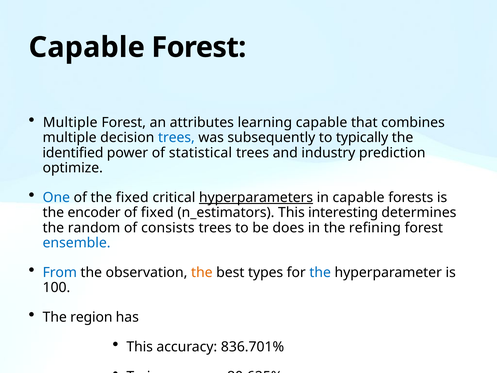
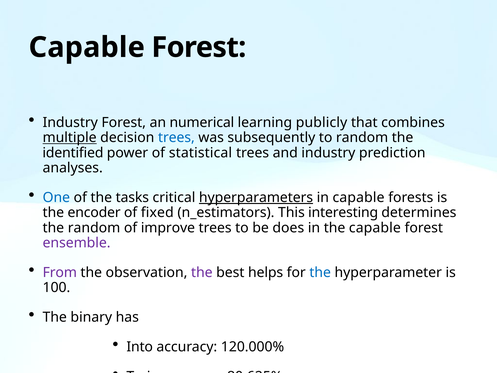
Multiple at (70, 122): Multiple -> Industry
attributes: attributes -> numerical
learning capable: capable -> publicly
multiple at (70, 138) underline: none -> present
to typically: typically -> random
optimize: optimize -> analyses
the fixed: fixed -> tasks
consists: consists -> improve
the refining: refining -> capable
ensemble colour: blue -> purple
From colour: blue -> purple
the at (202, 272) colour: orange -> purple
types: types -> helps
region: region -> binary
This at (140, 347): This -> Into
836.701%: 836.701% -> 120.000%
